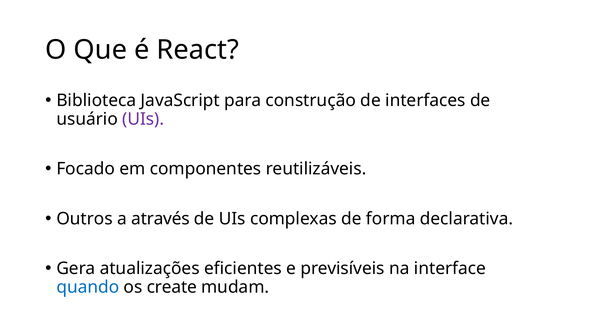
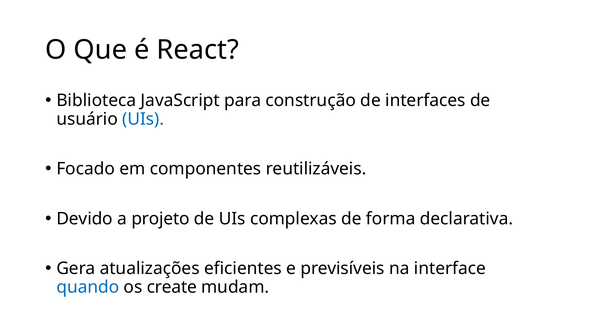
UIs at (143, 119) colour: purple -> blue
Outros: Outros -> Devido
através: através -> projeto
